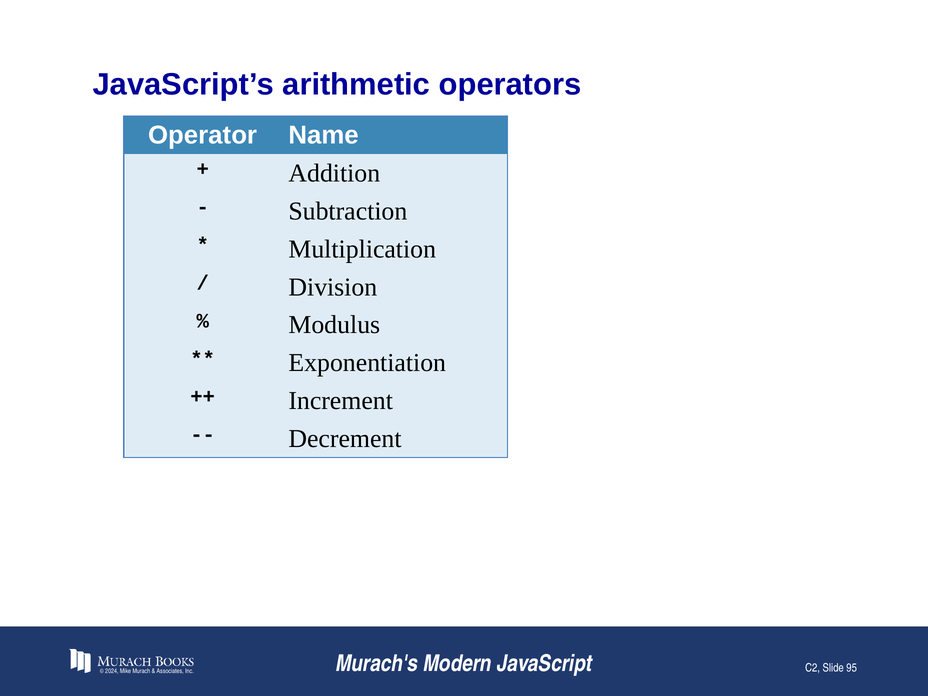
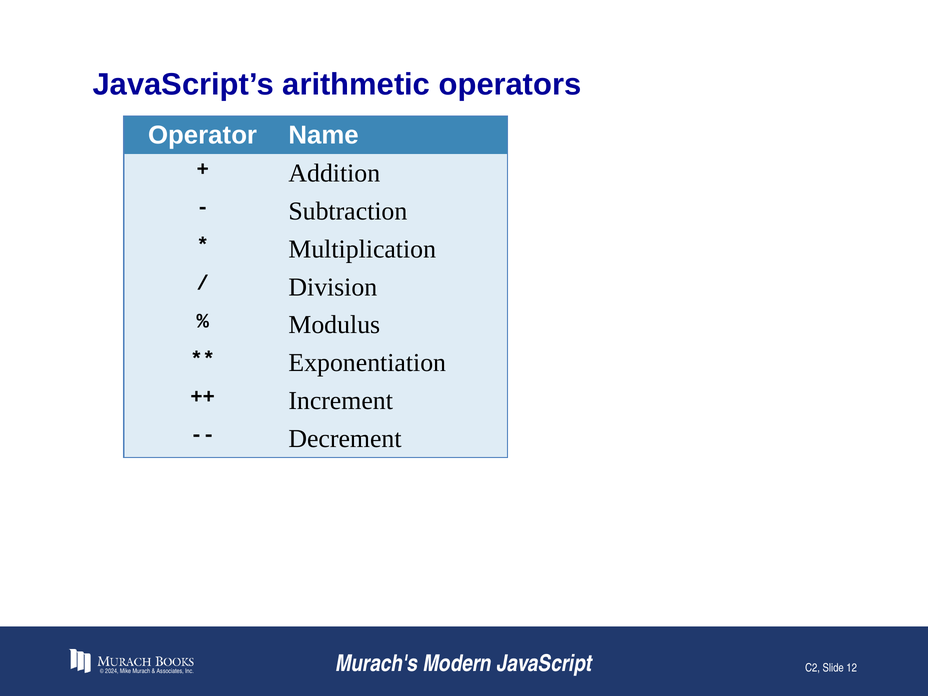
95: 95 -> 12
